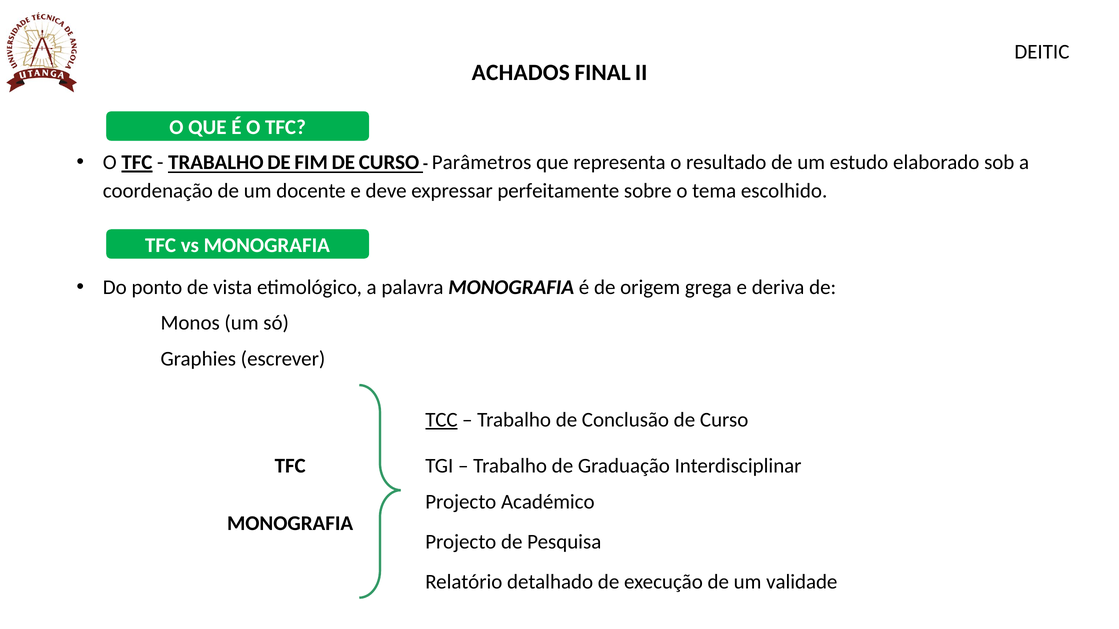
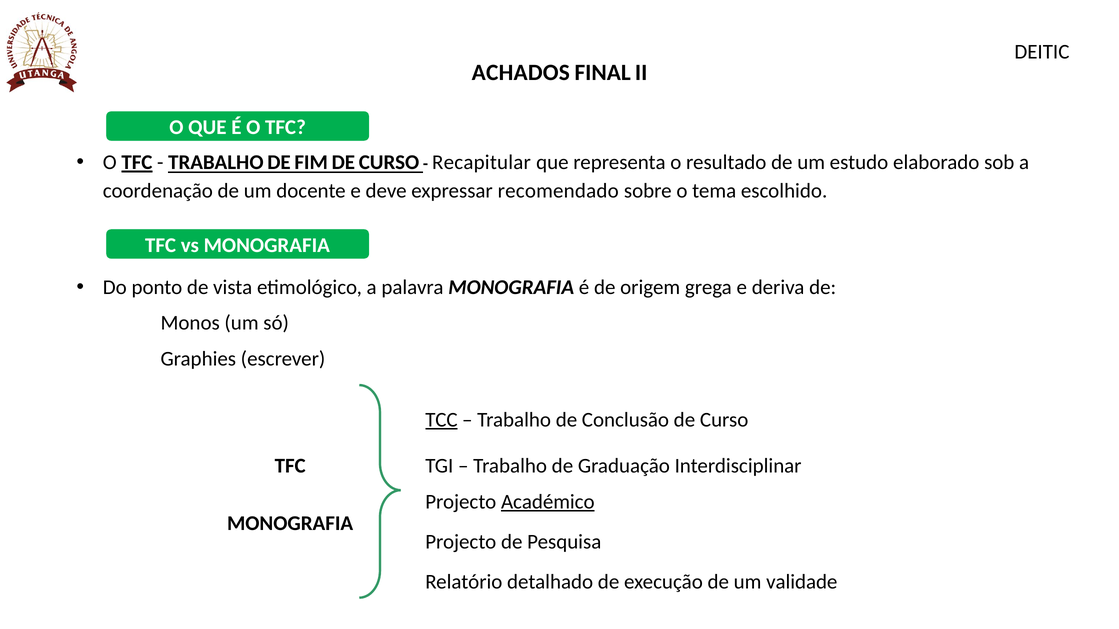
Parâmetros: Parâmetros -> Recapitular
perfeitamente: perfeitamente -> recomendado
Académico underline: none -> present
